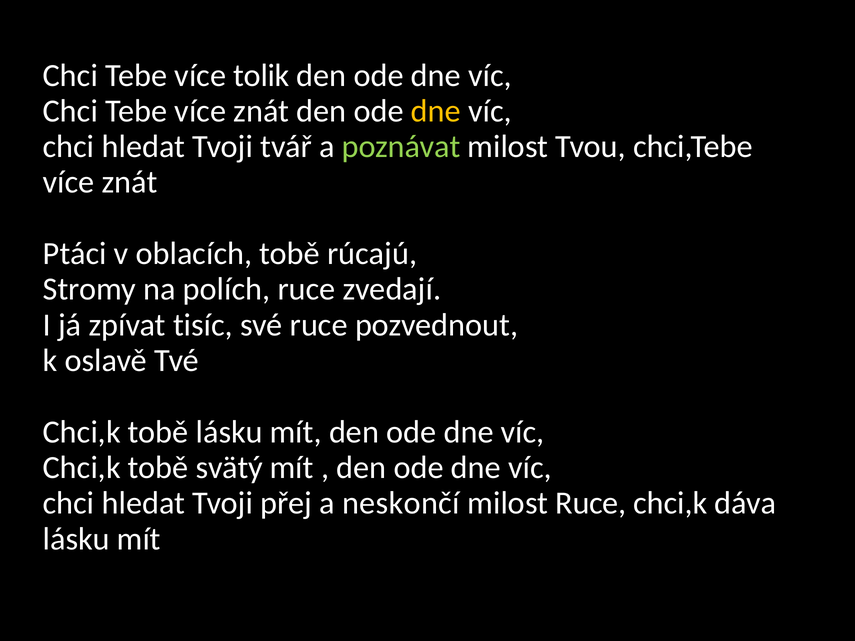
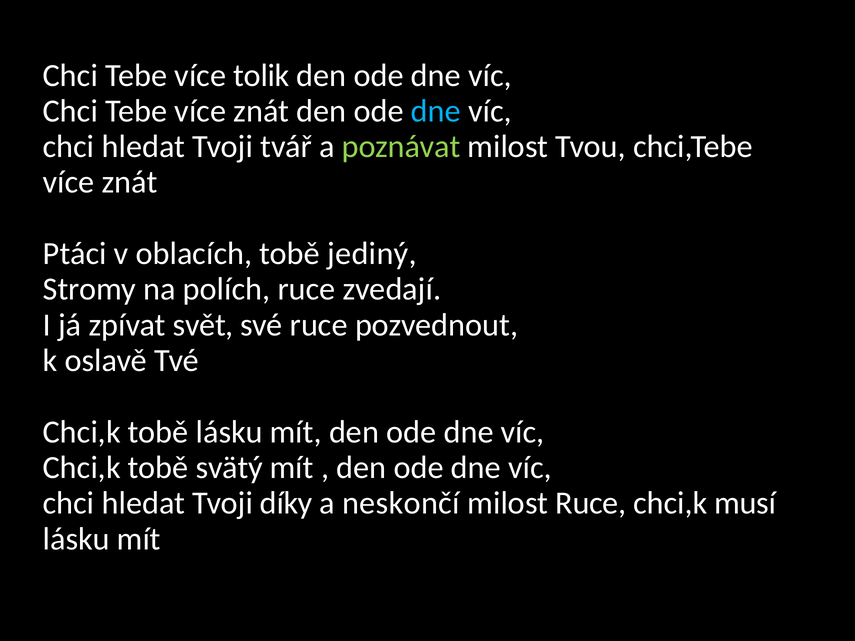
dne at (436, 111) colour: yellow -> light blue
rúcajú: rúcajú -> jediný
tisíc: tisíc -> svět
přej: přej -> díky
dáva: dáva -> musí
